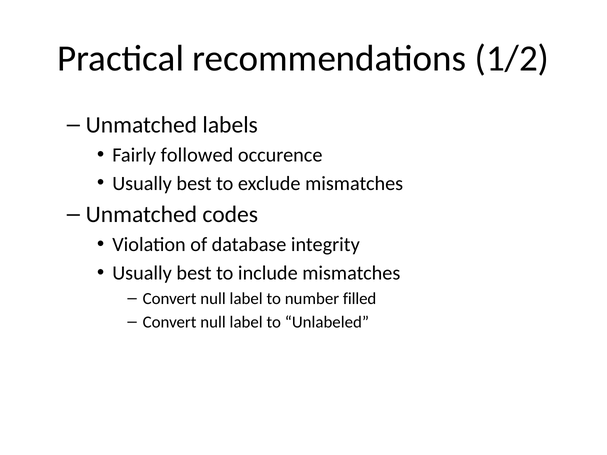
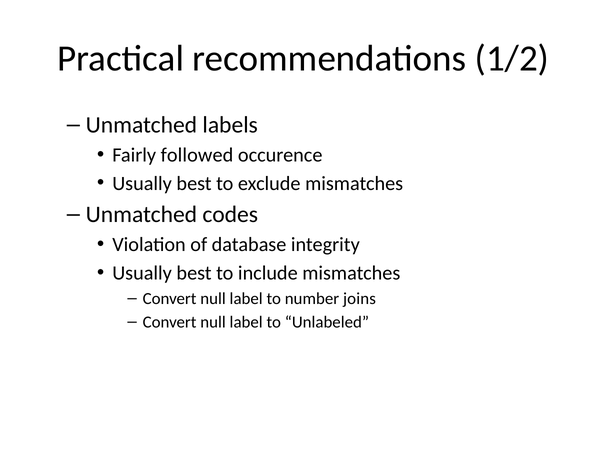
filled: filled -> joins
